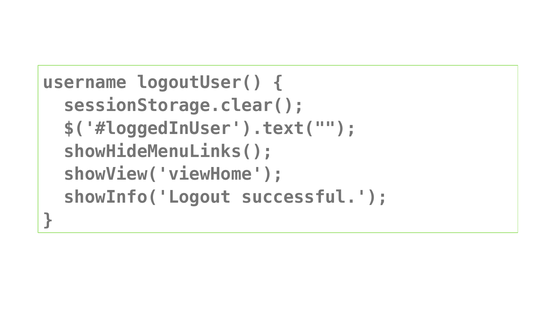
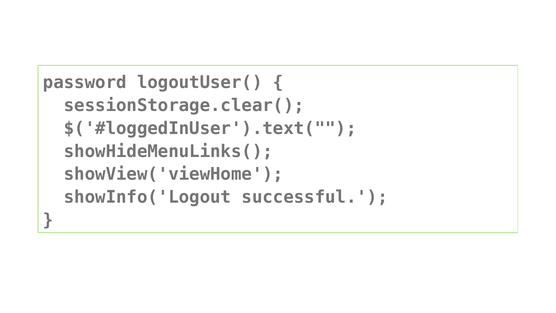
username: username -> password
